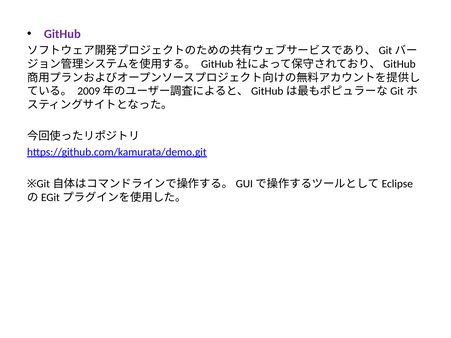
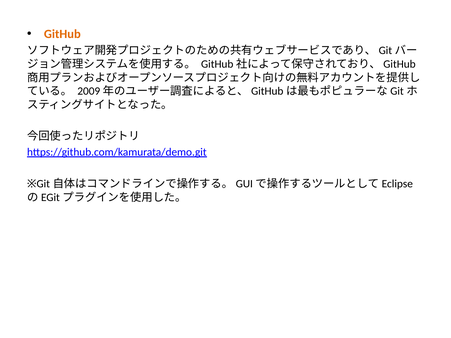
GitHub colour: purple -> orange
